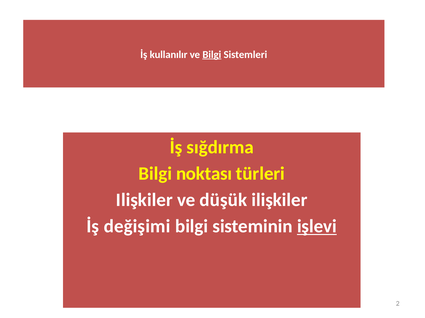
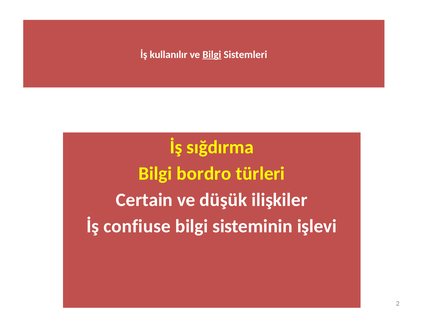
noktası: noktası -> bordro
Ilişkiler at (144, 200): Ilişkiler -> Certain
değişimi: değişimi -> confiuse
işlevi underline: present -> none
